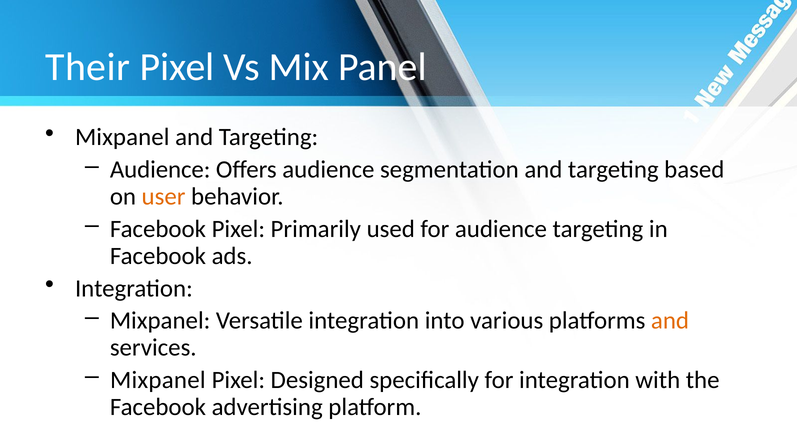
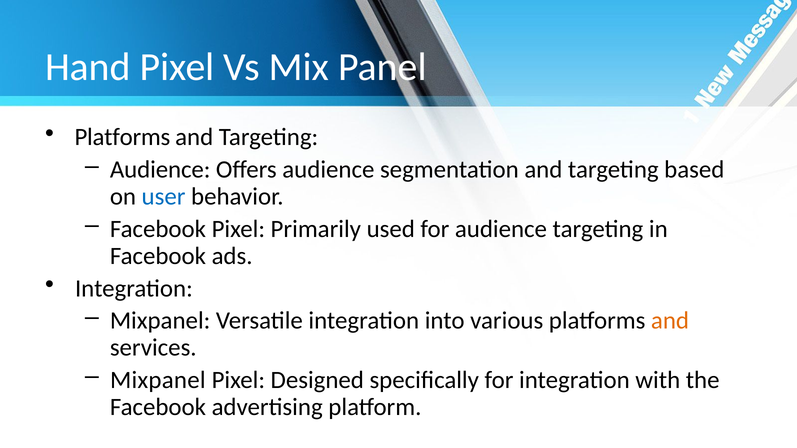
Their: Their -> Hand
Mixpanel at (122, 137): Mixpanel -> Platforms
user colour: orange -> blue
